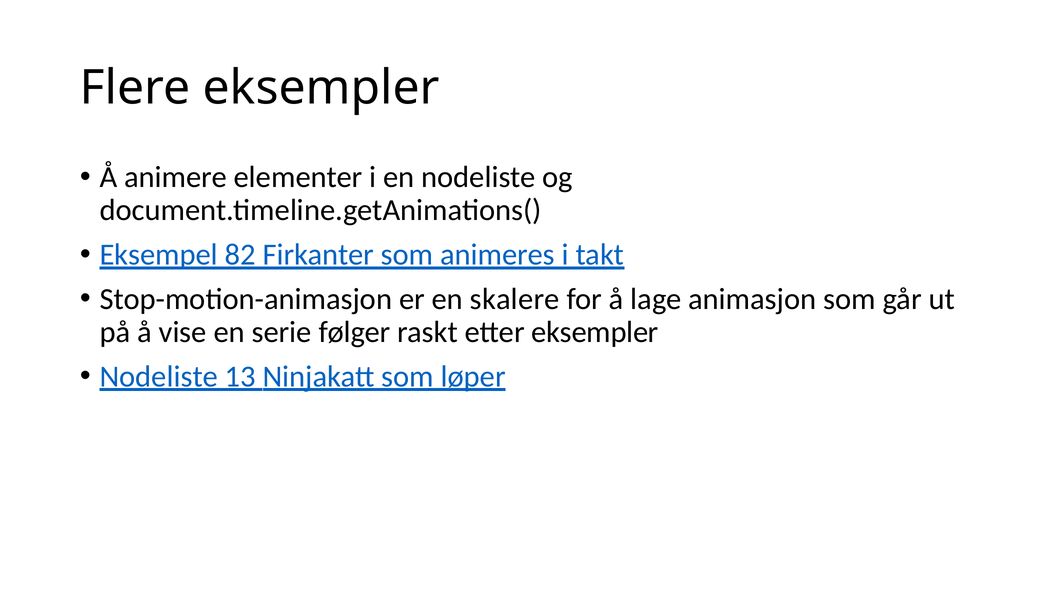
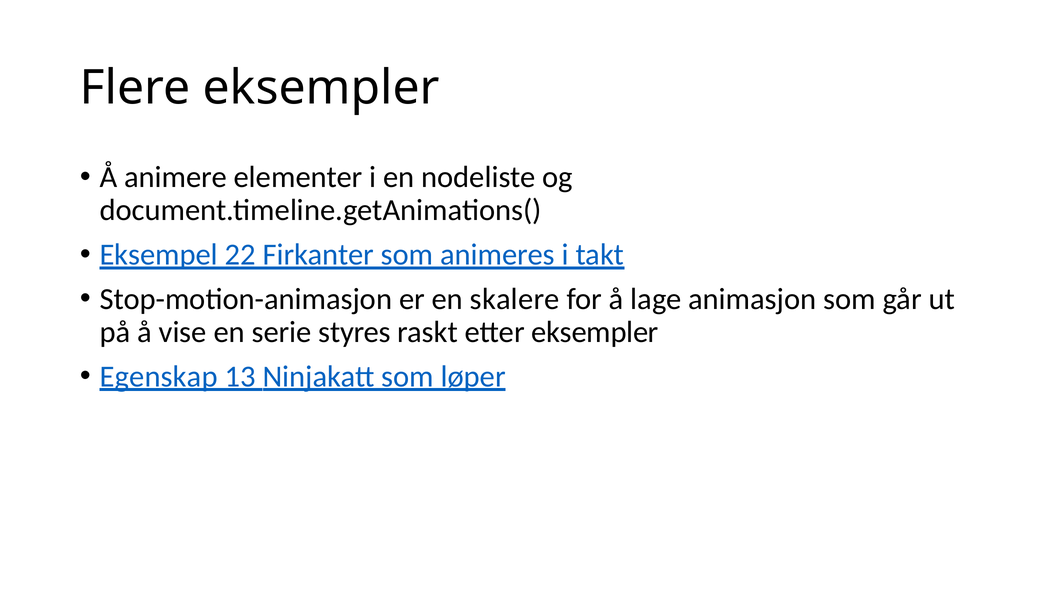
82: 82 -> 22
følger: følger -> styres
Nodeliste at (159, 376): Nodeliste -> Egenskap
